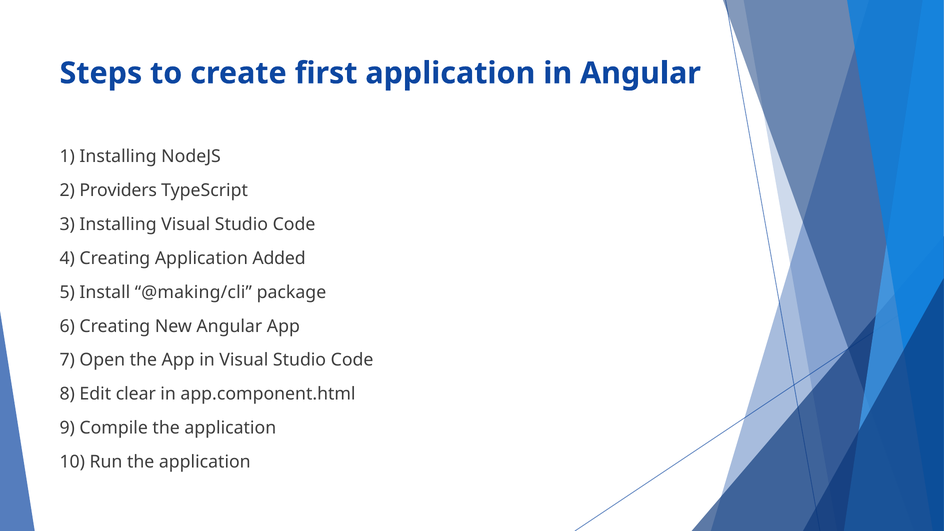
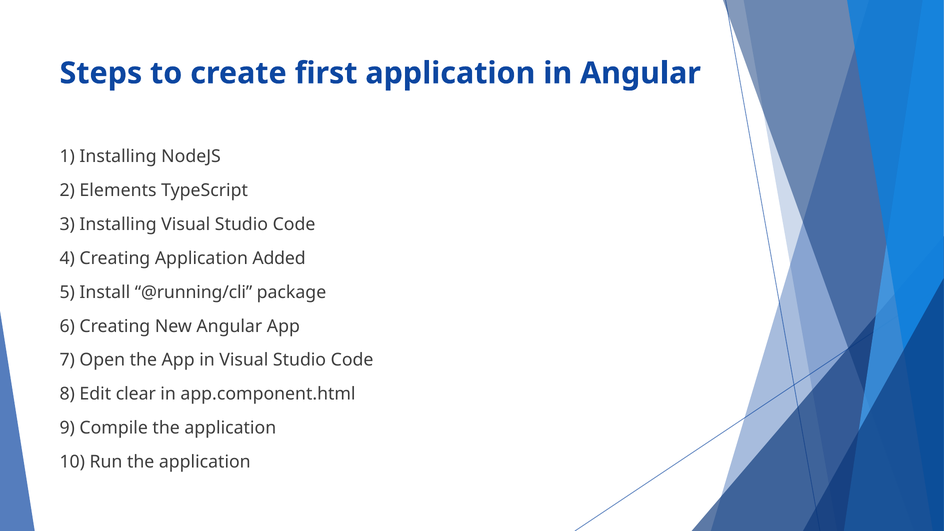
Providers: Providers -> Elements
@making/cli: @making/cli -> @running/cli
